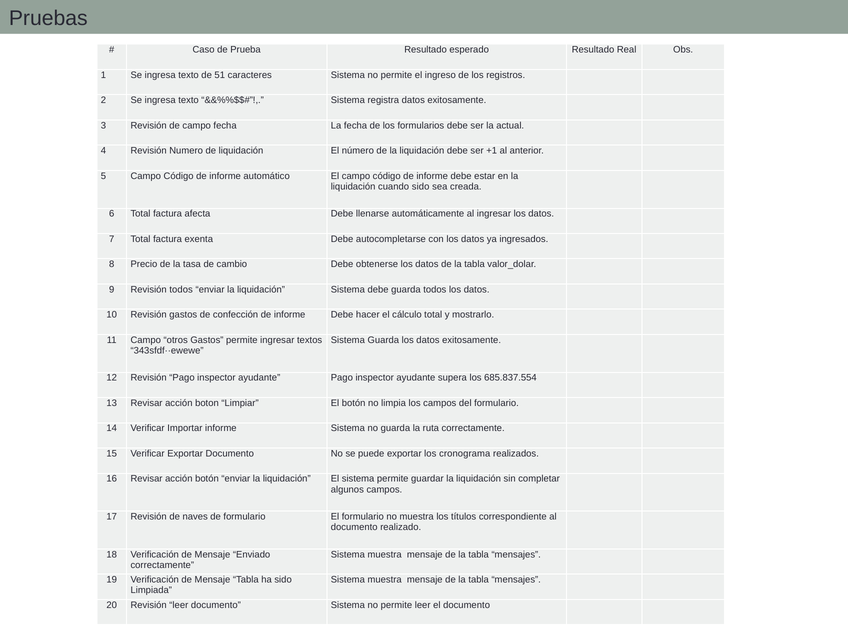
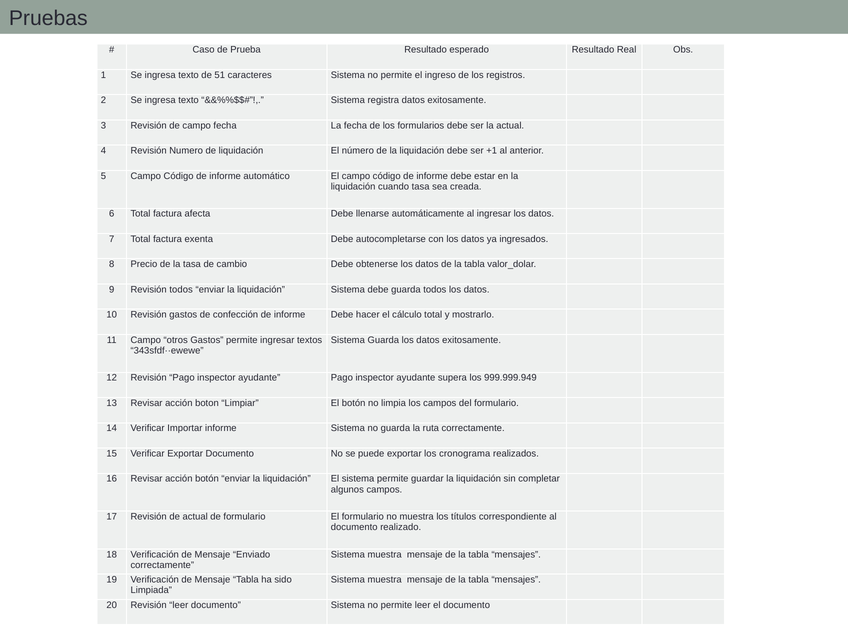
cuando sido: sido -> tasa
685.837.554: 685.837.554 -> 999.999.949
de naves: naves -> actual
